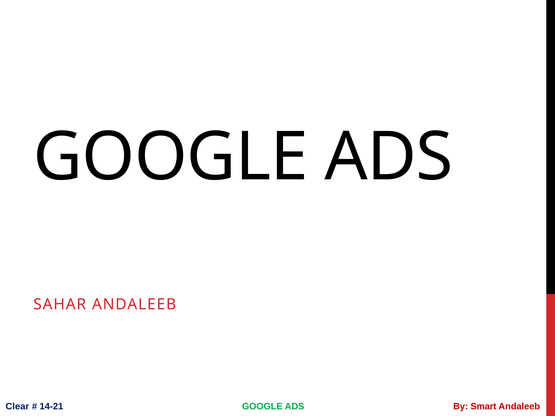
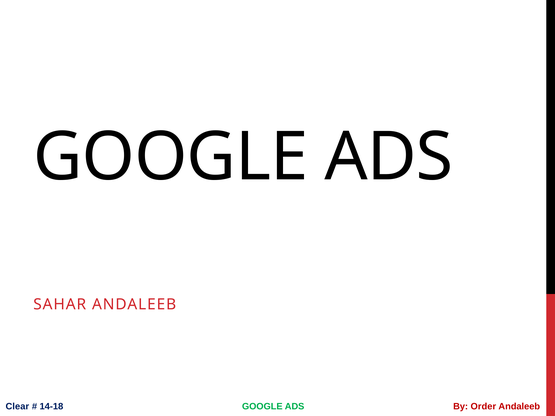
14-21: 14-21 -> 14-18
Smart: Smart -> Order
